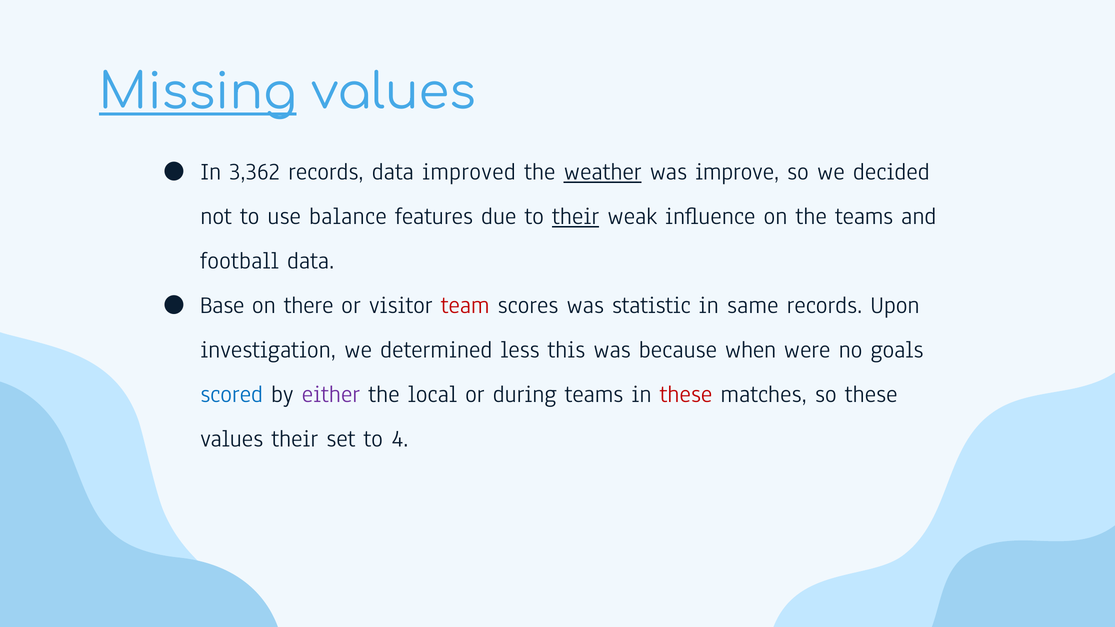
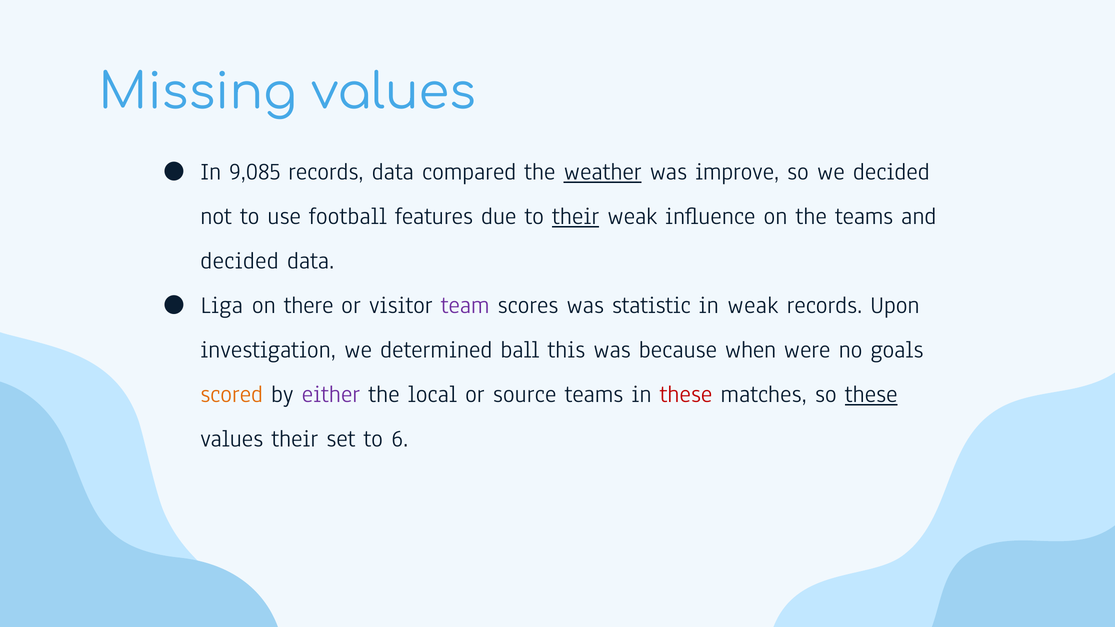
Missing underline: present -> none
3,362: 3,362 -> 9,085
improved: improved -> compared
balance: balance -> football
football at (240, 261): football -> decided
Base: Base -> Liga
team colour: red -> purple
in same: same -> weak
less: less -> ball
scored colour: blue -> orange
during: during -> source
these at (871, 394) underline: none -> present
4: 4 -> 6
